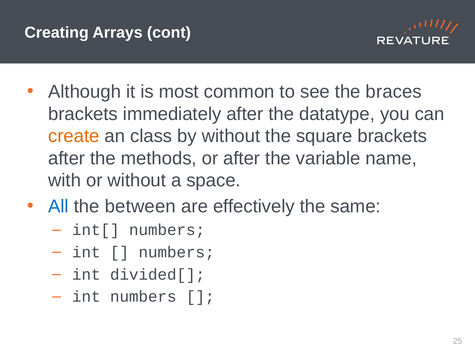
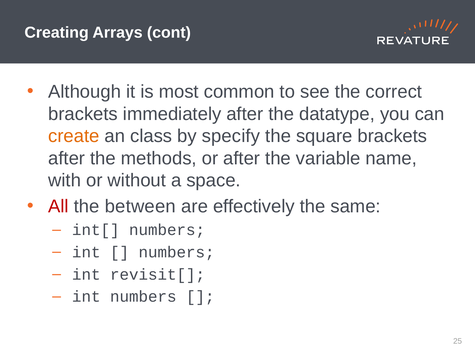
braces: braces -> correct
by without: without -> specify
All colour: blue -> red
divided[: divided[ -> revisit[
